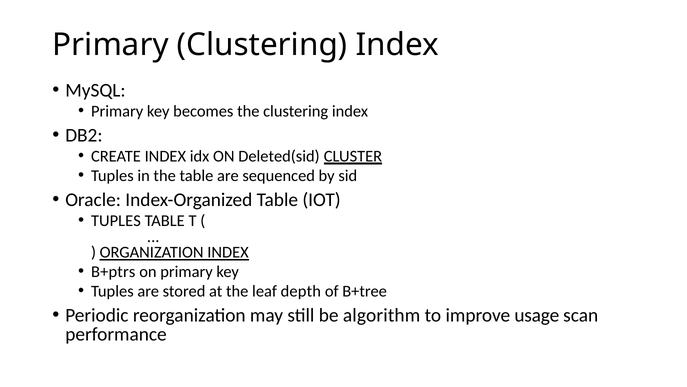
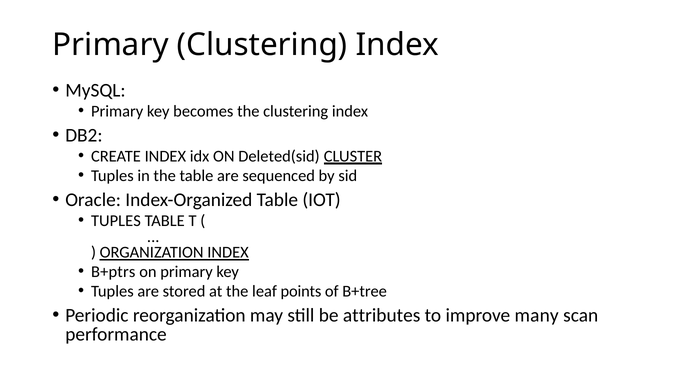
depth: depth -> points
algorithm: algorithm -> attributes
usage: usage -> many
